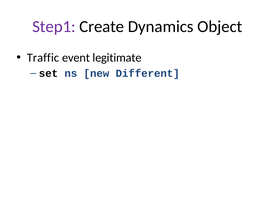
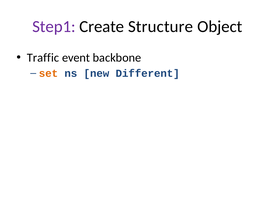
Dynamics: Dynamics -> Structure
legitimate: legitimate -> backbone
set colour: black -> orange
